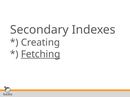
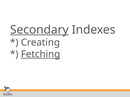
Secondary underline: none -> present
